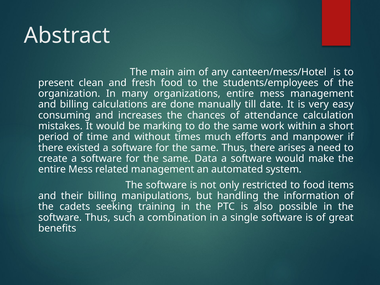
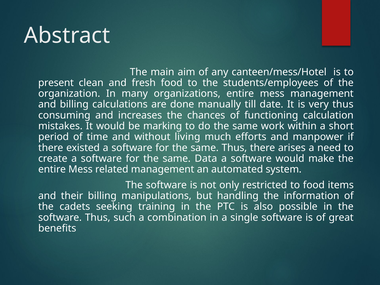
very easy: easy -> thus
attendance: attendance -> functioning
times: times -> living
